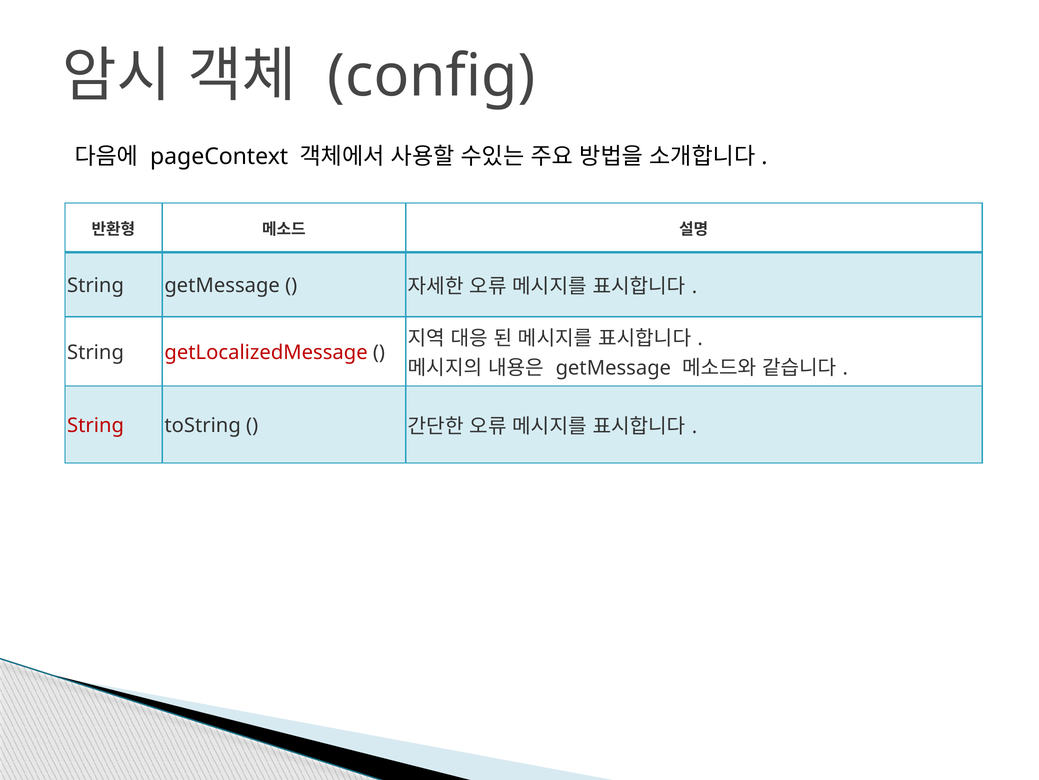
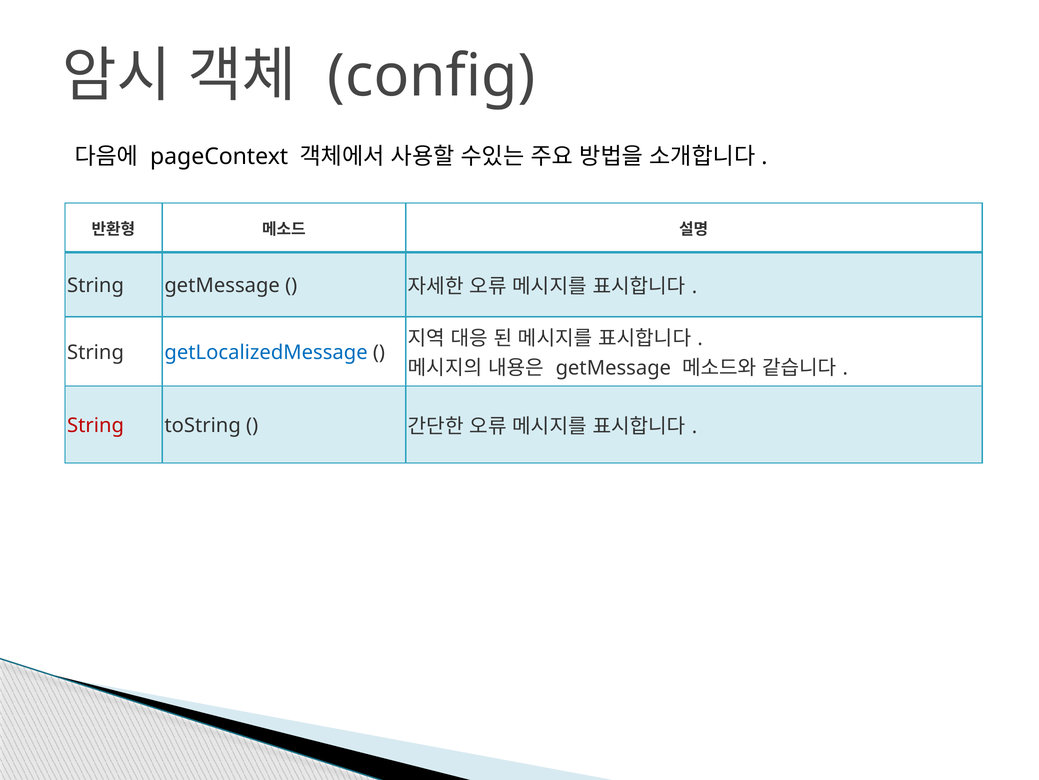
getLocalizedMessage colour: red -> blue
